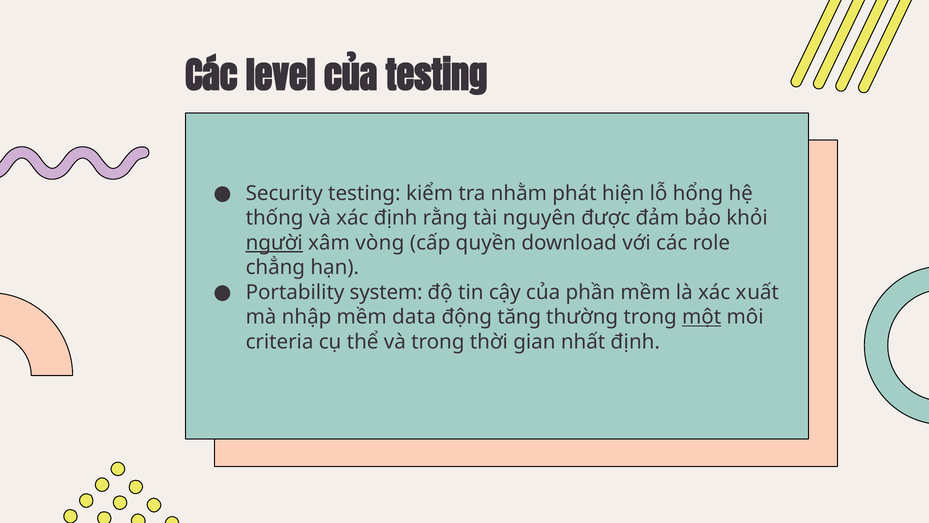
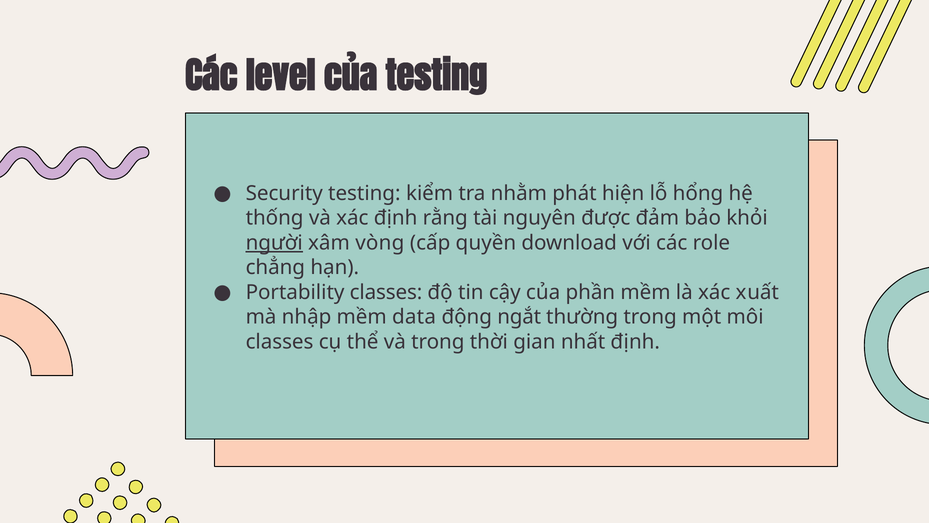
Portability system: system -> classes
tăng: tăng -> ngắt
một underline: present -> none
criteria at (280, 342): criteria -> classes
